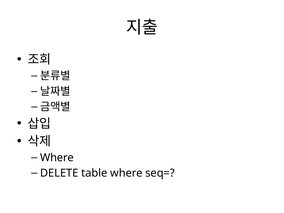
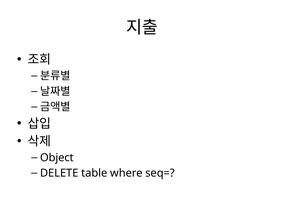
Where at (57, 158): Where -> Object
